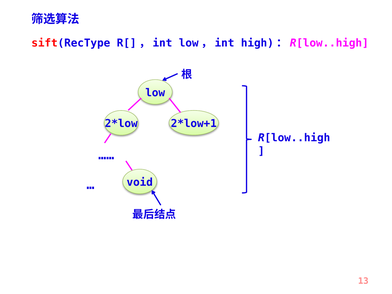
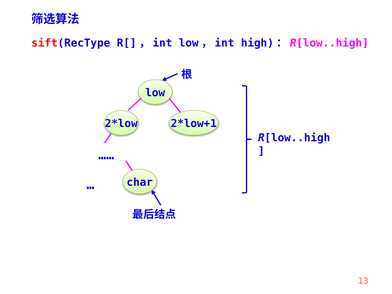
void: void -> char
